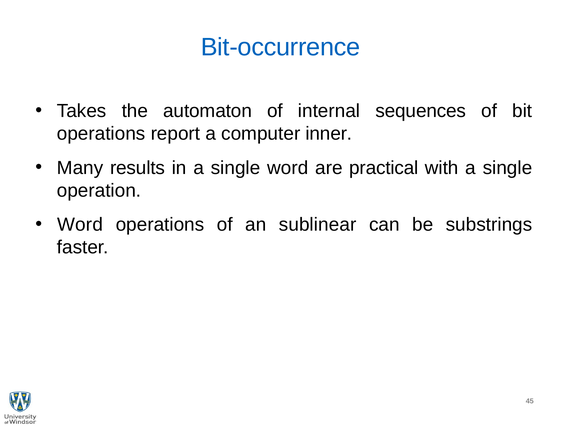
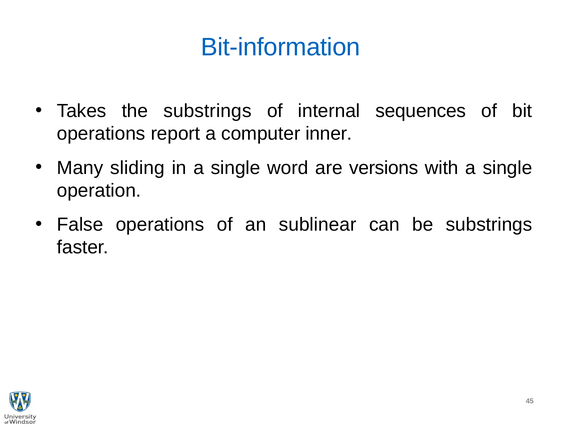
Bit-occurrence: Bit-occurrence -> Bit-information
the automaton: automaton -> substrings
results: results -> sliding
practical: practical -> versions
Word at (80, 225): Word -> False
